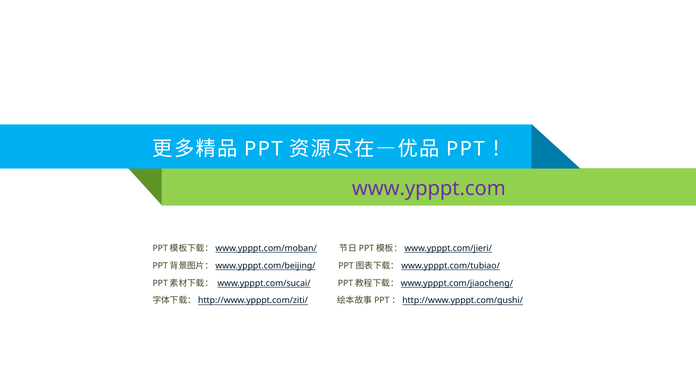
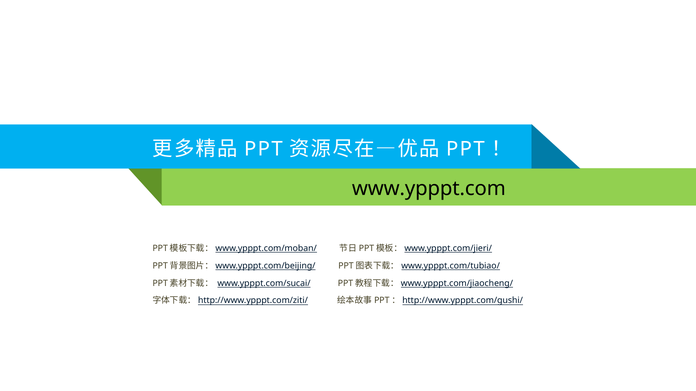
www.ypppt.com colour: purple -> black
